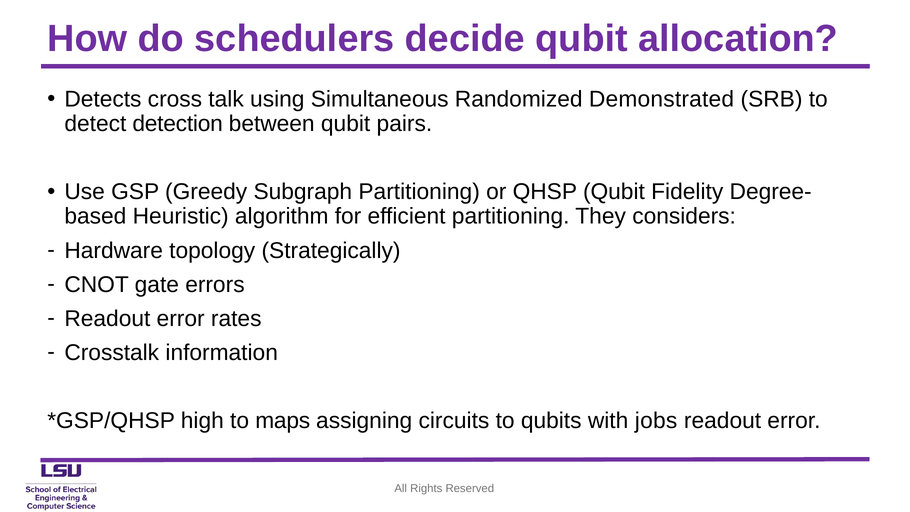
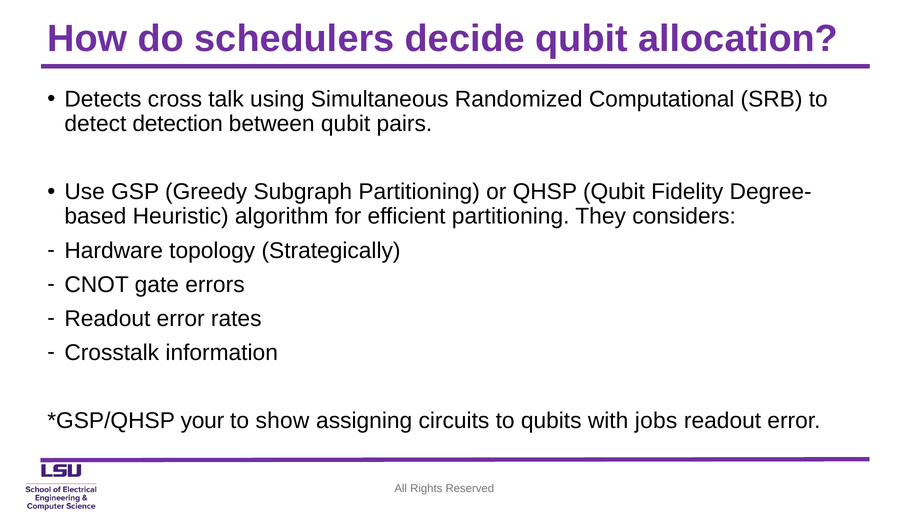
Demonstrated: Demonstrated -> Computational
high: high -> your
maps: maps -> show
